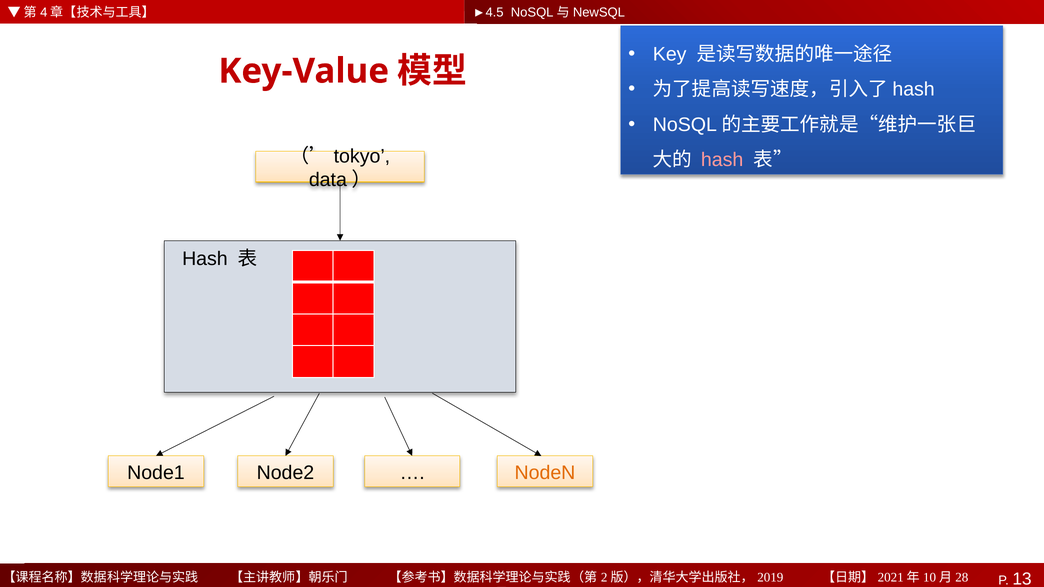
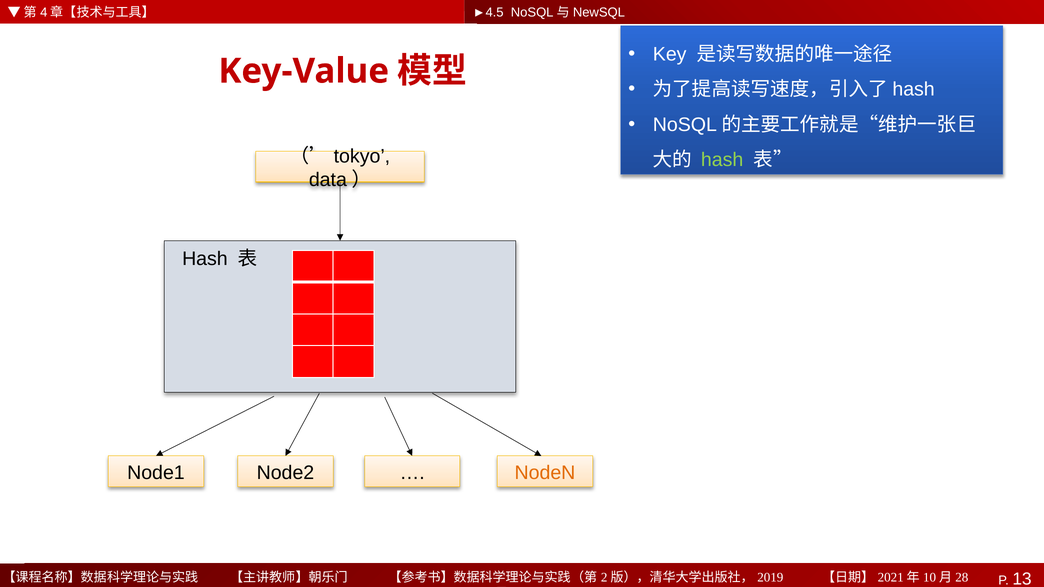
hash at (722, 160) colour: pink -> light green
